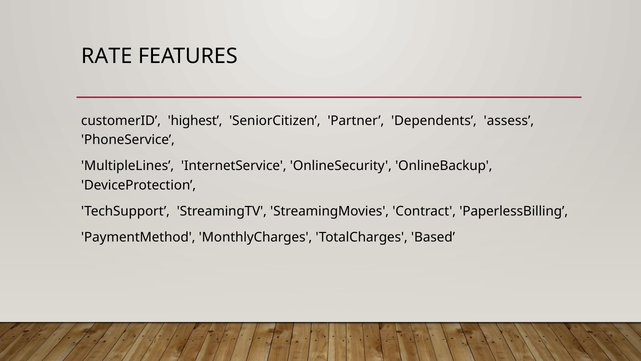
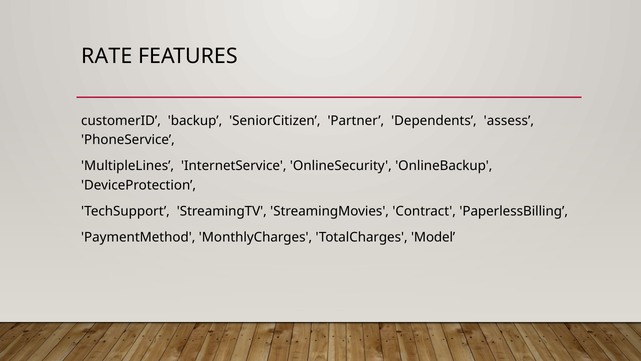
highest: highest -> backup
Based: Based -> Model
